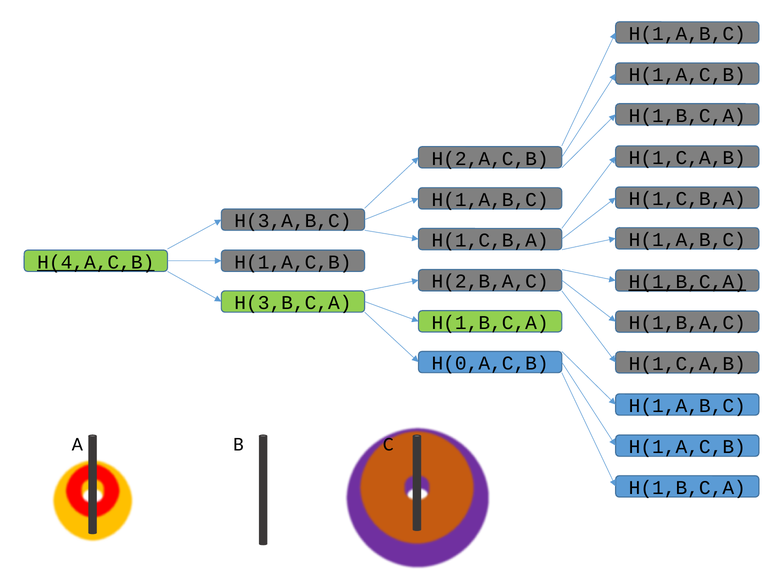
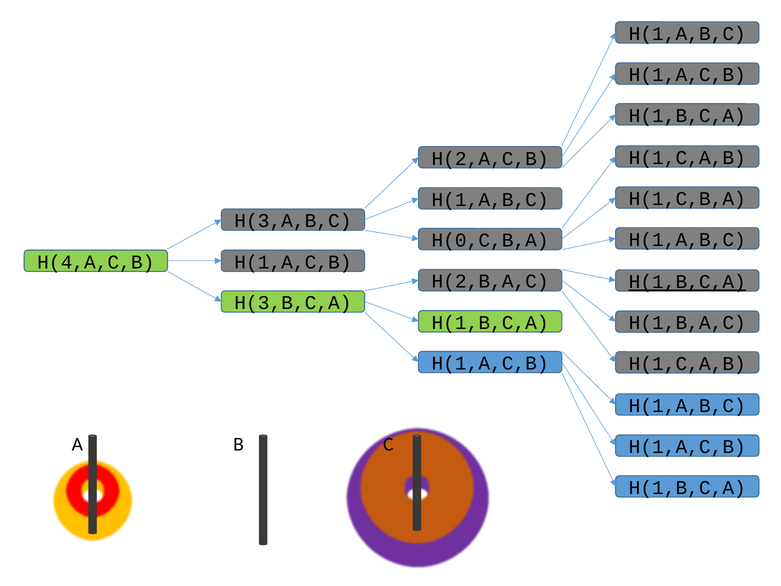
H(1,C,B,A at (490, 240): H(1,C,B,A -> H(0,C,B,A
H(4,A,C,B underline: present -> none
H(0,A,C,B at (490, 363): H(0,A,C,B -> H(1,A,C,B
